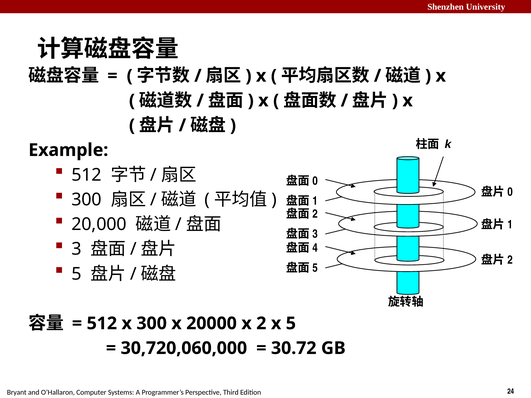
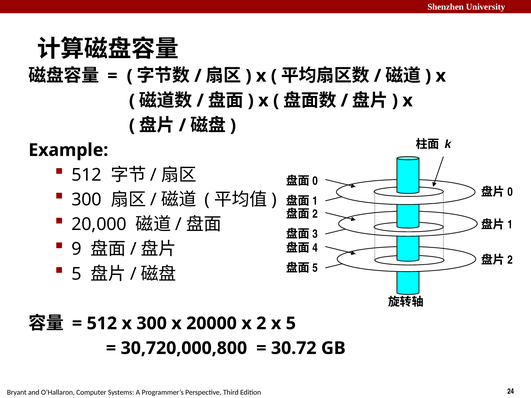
3: 3 -> 9
30,720,060,000: 30,720,060,000 -> 30,720,000,800
